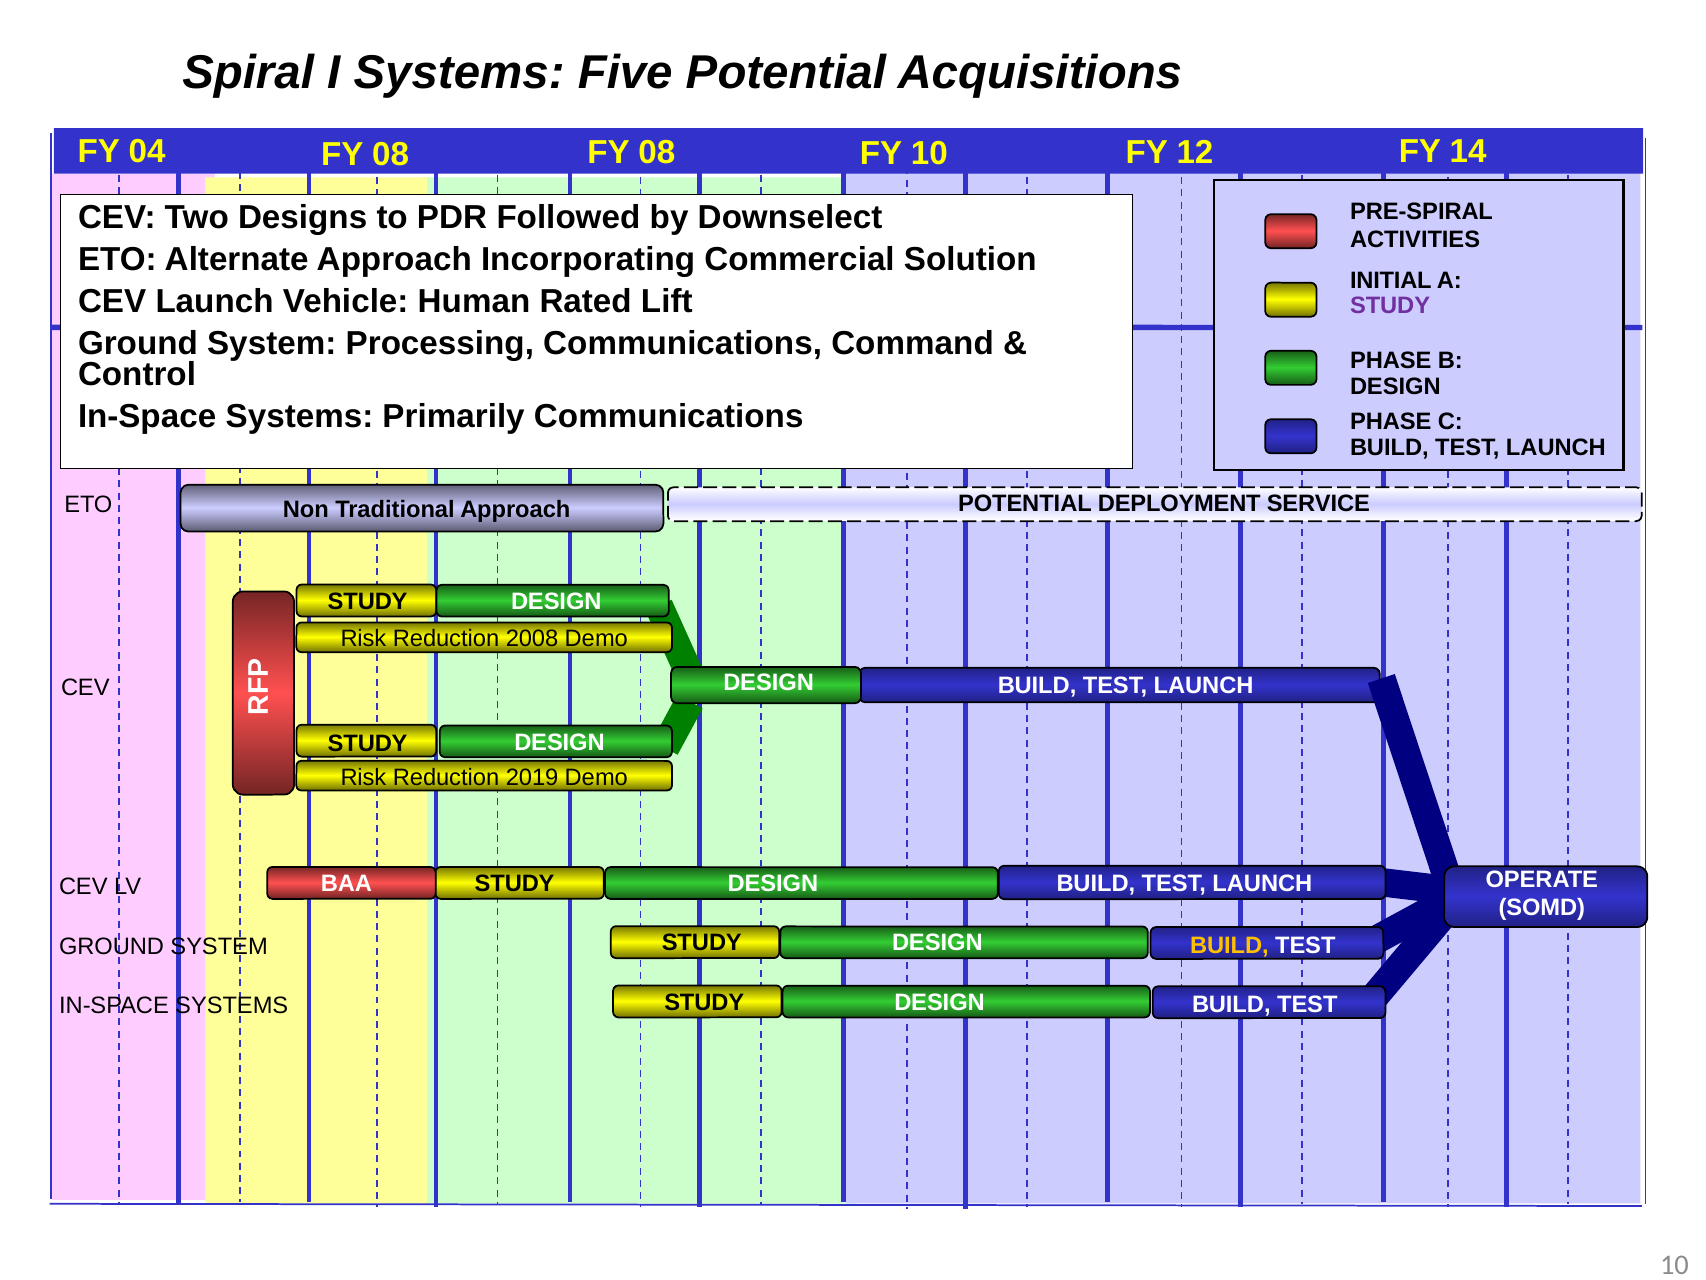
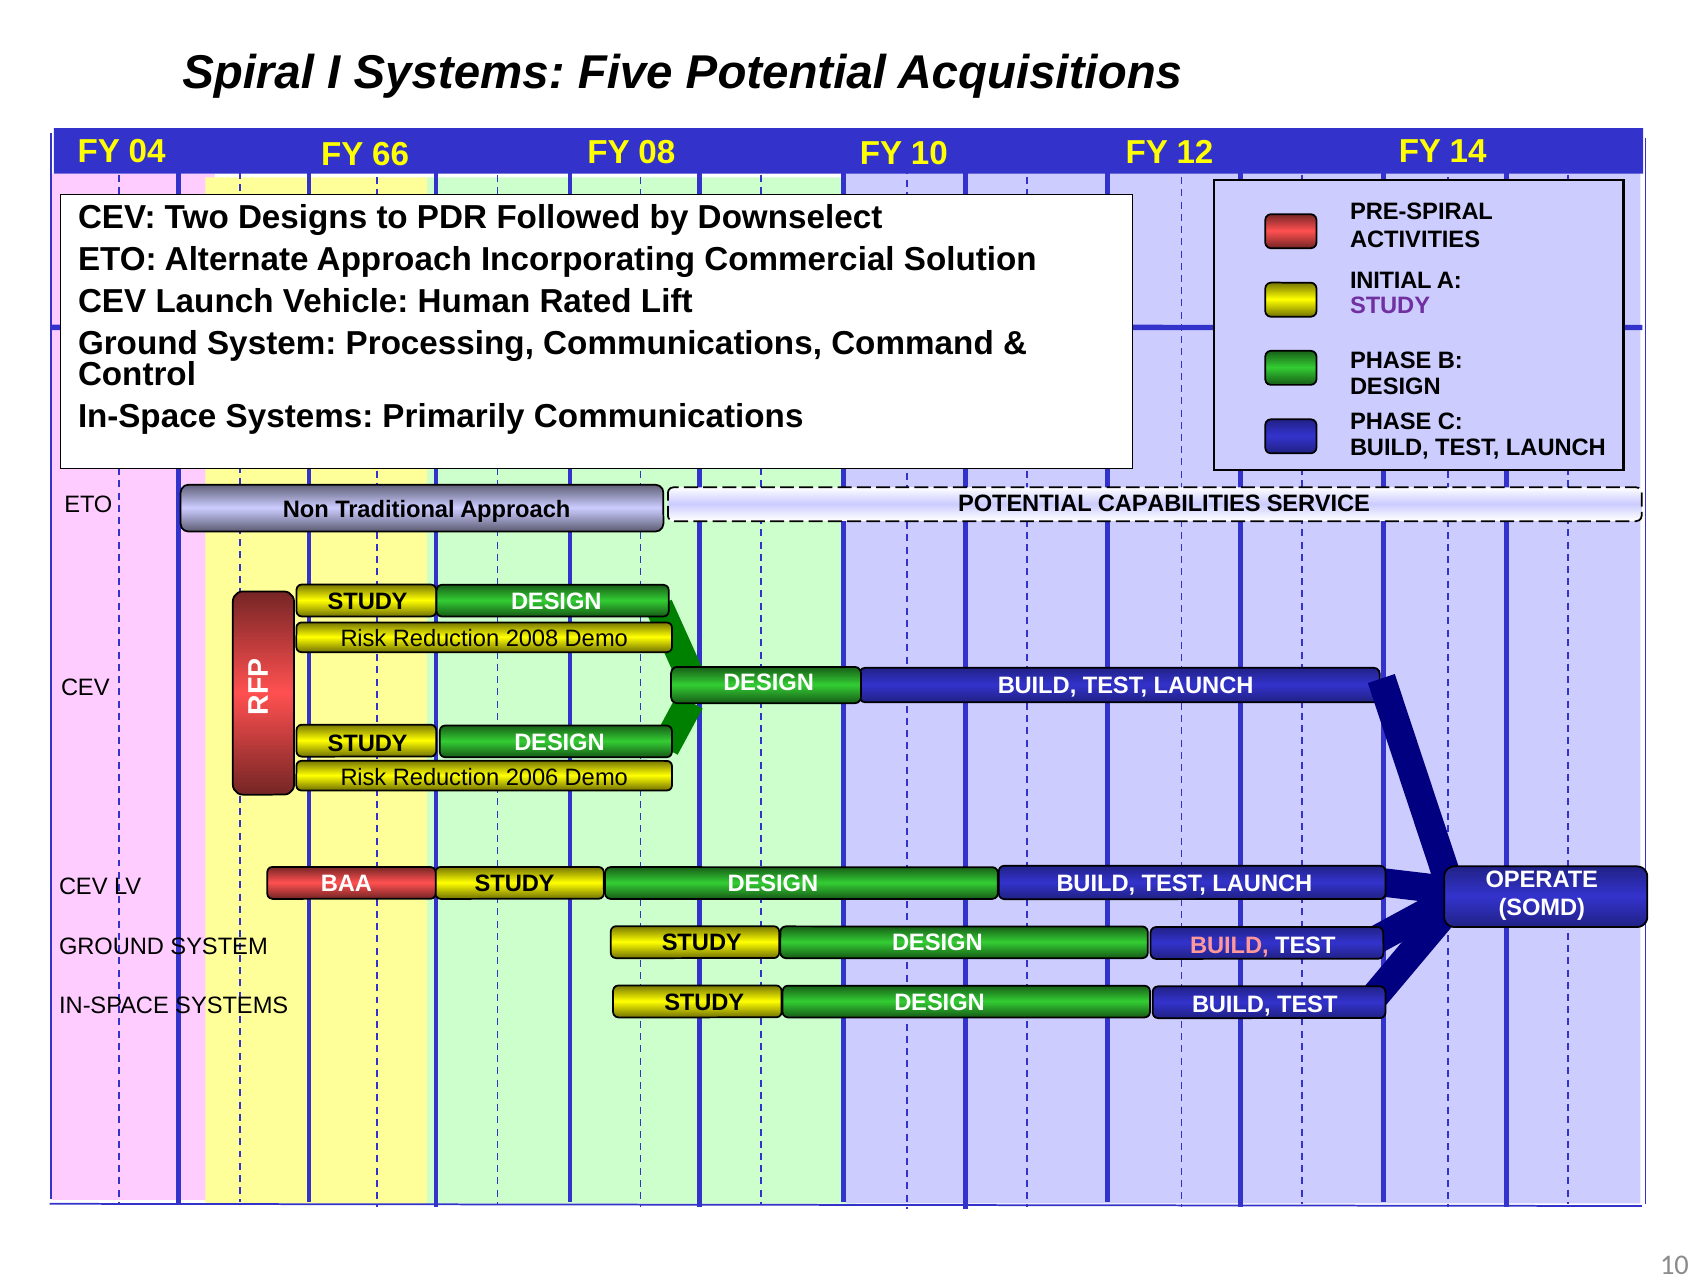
04 FY 08: 08 -> 66
DEPLOYMENT: DEPLOYMENT -> CAPABILITIES
2019: 2019 -> 2006
BUILD at (1229, 945) colour: yellow -> pink
